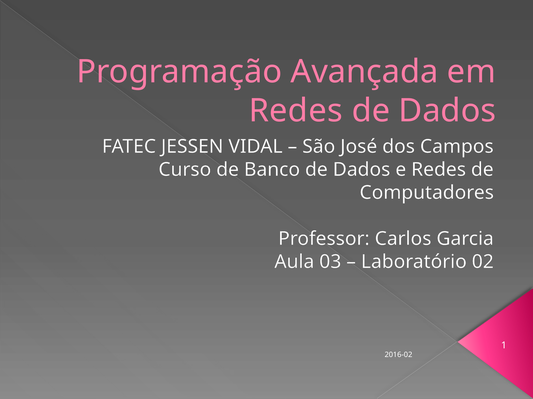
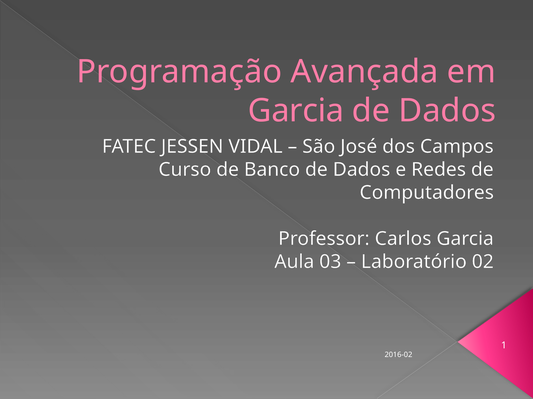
Redes at (296, 111): Redes -> Garcia
